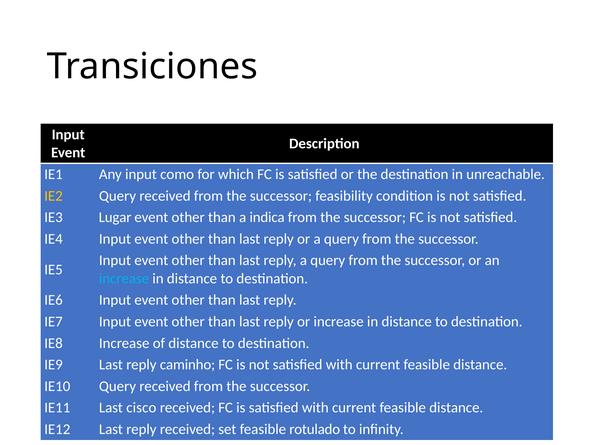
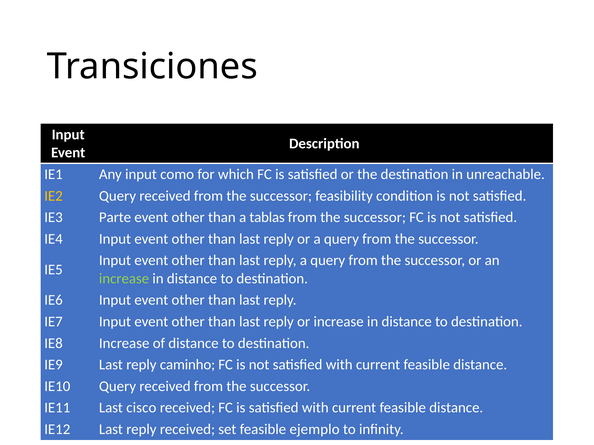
Lugar: Lugar -> Parte
indica: indica -> tablas
increase at (124, 279) colour: light blue -> light green
rotulado: rotulado -> ejemplo
